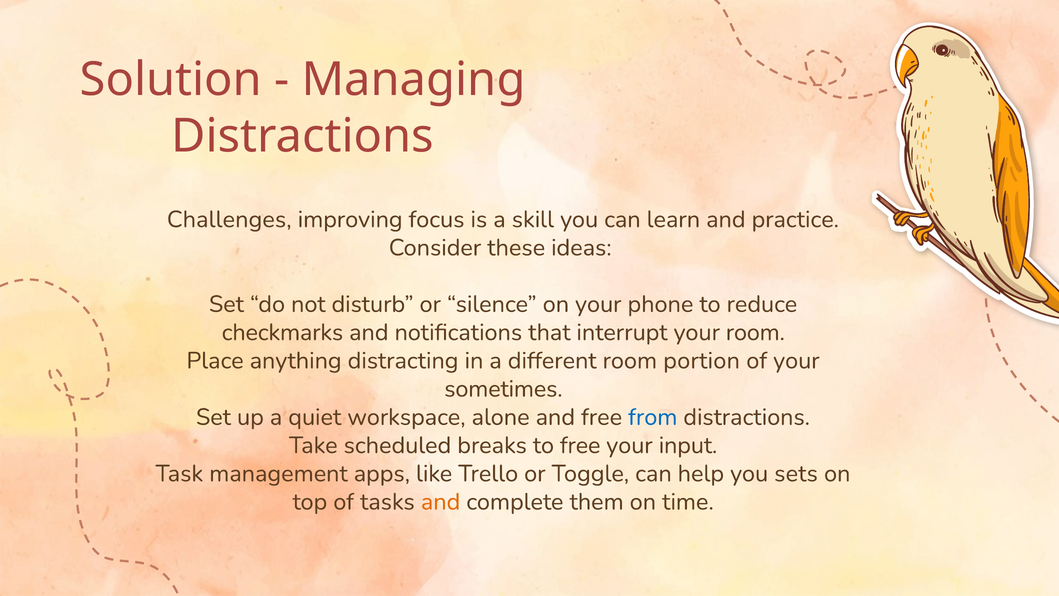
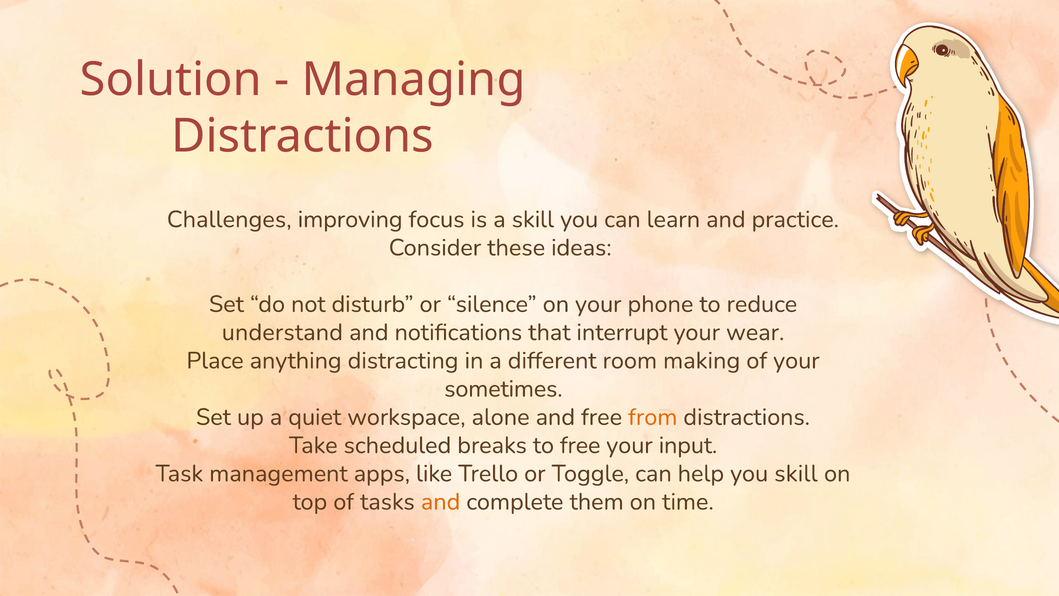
checkmarks: checkmarks -> understand
your room: room -> wear
portion: portion -> making
from colour: blue -> orange
you sets: sets -> skill
